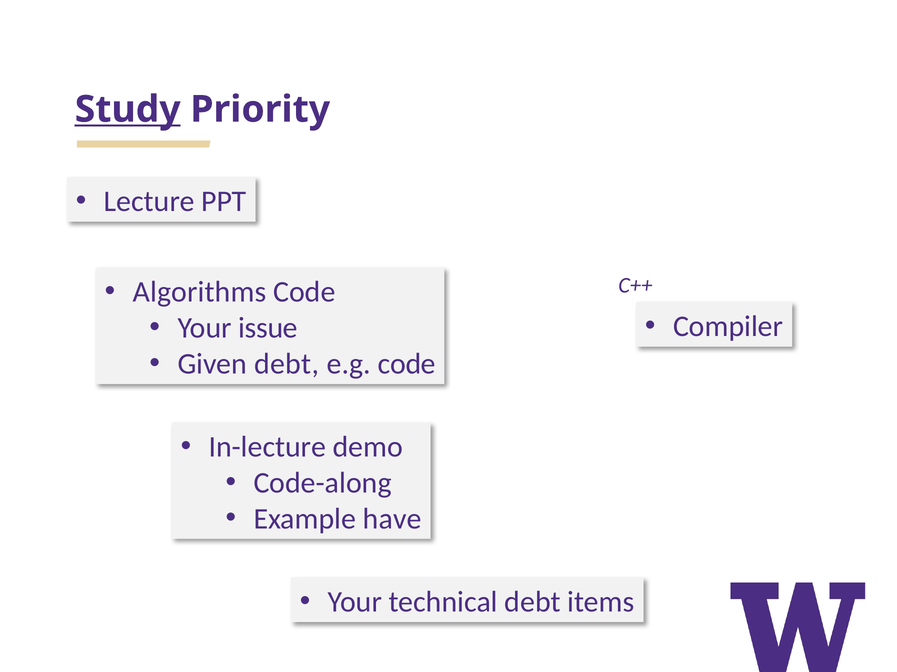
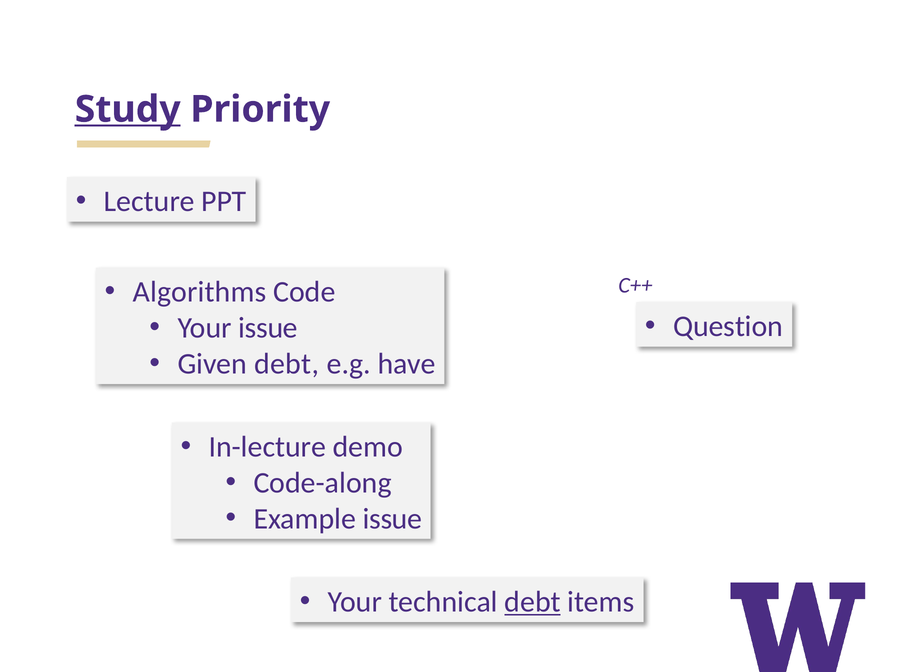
Compiler: Compiler -> Question
e.g code: code -> have
Example have: have -> issue
debt at (533, 603) underline: none -> present
